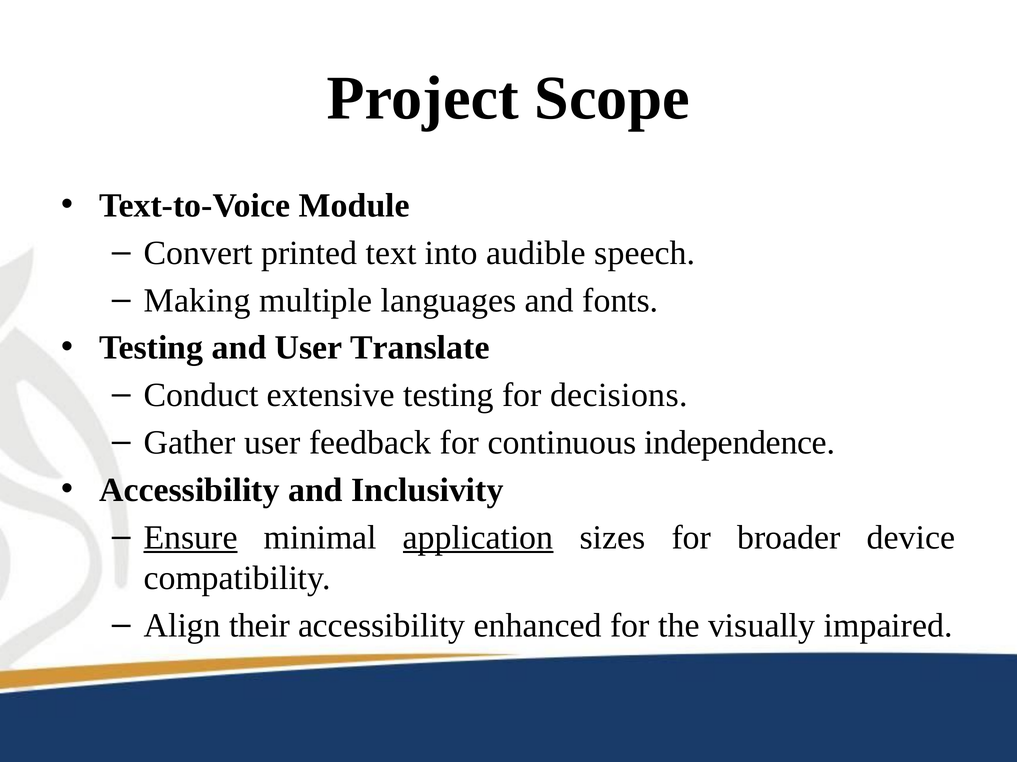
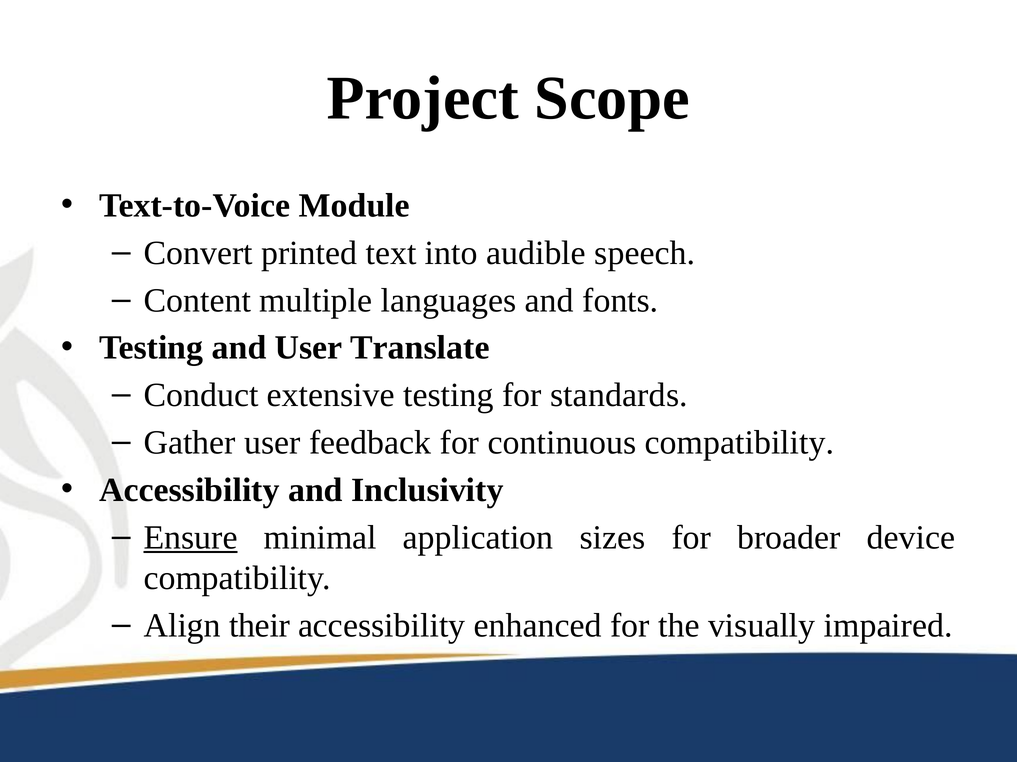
Making: Making -> Content
decisions: decisions -> standards
continuous independence: independence -> compatibility
application underline: present -> none
